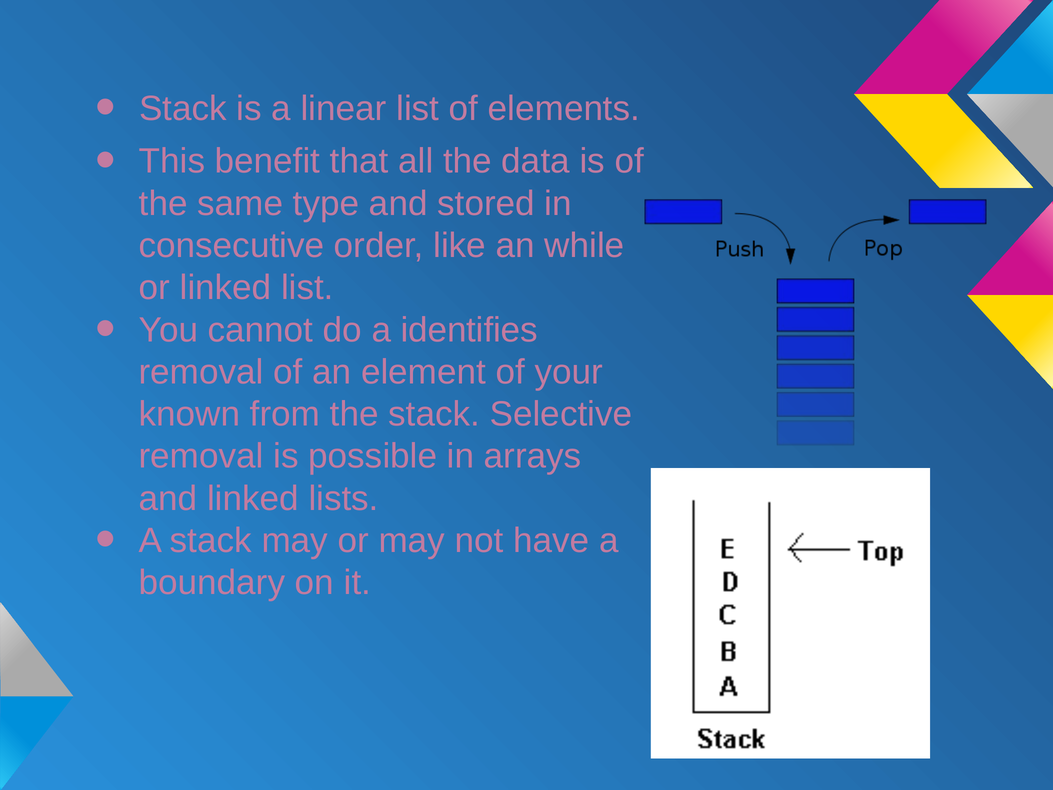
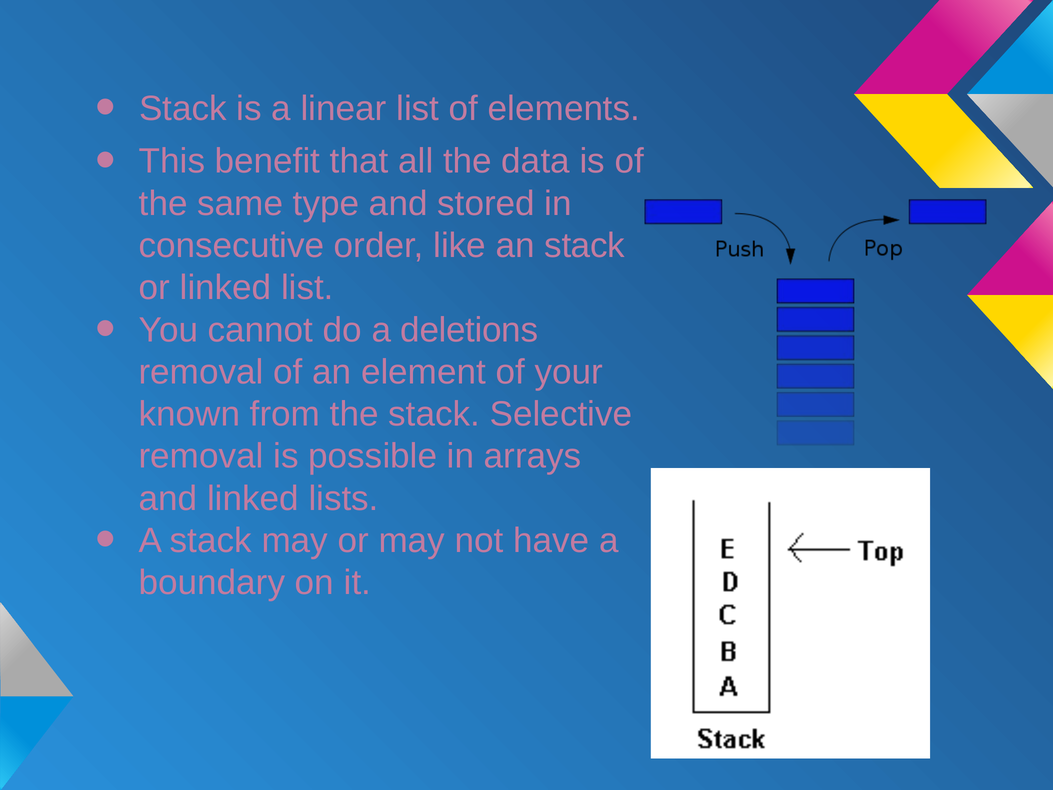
an while: while -> stack
identifies: identifies -> deletions
